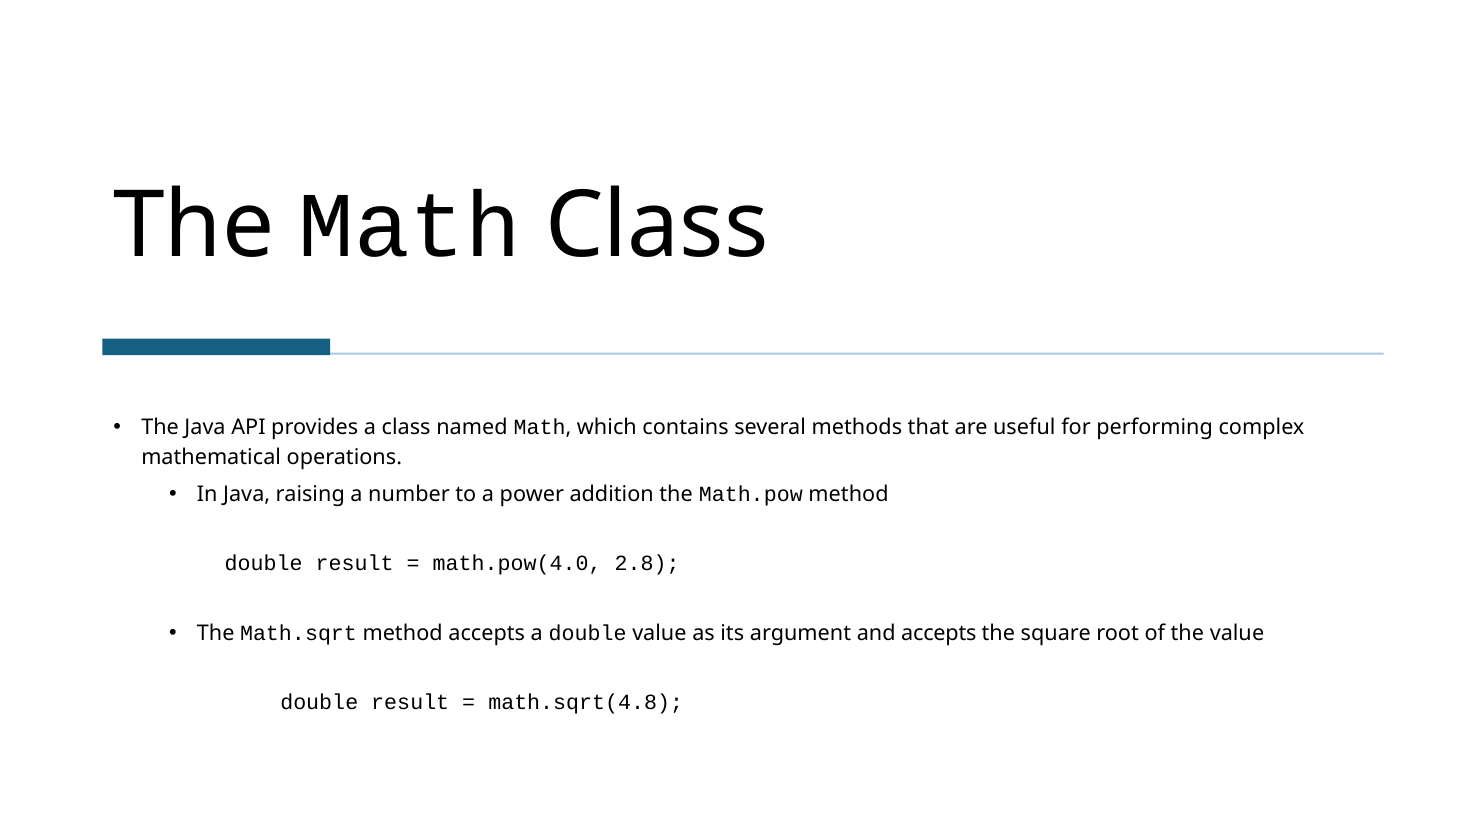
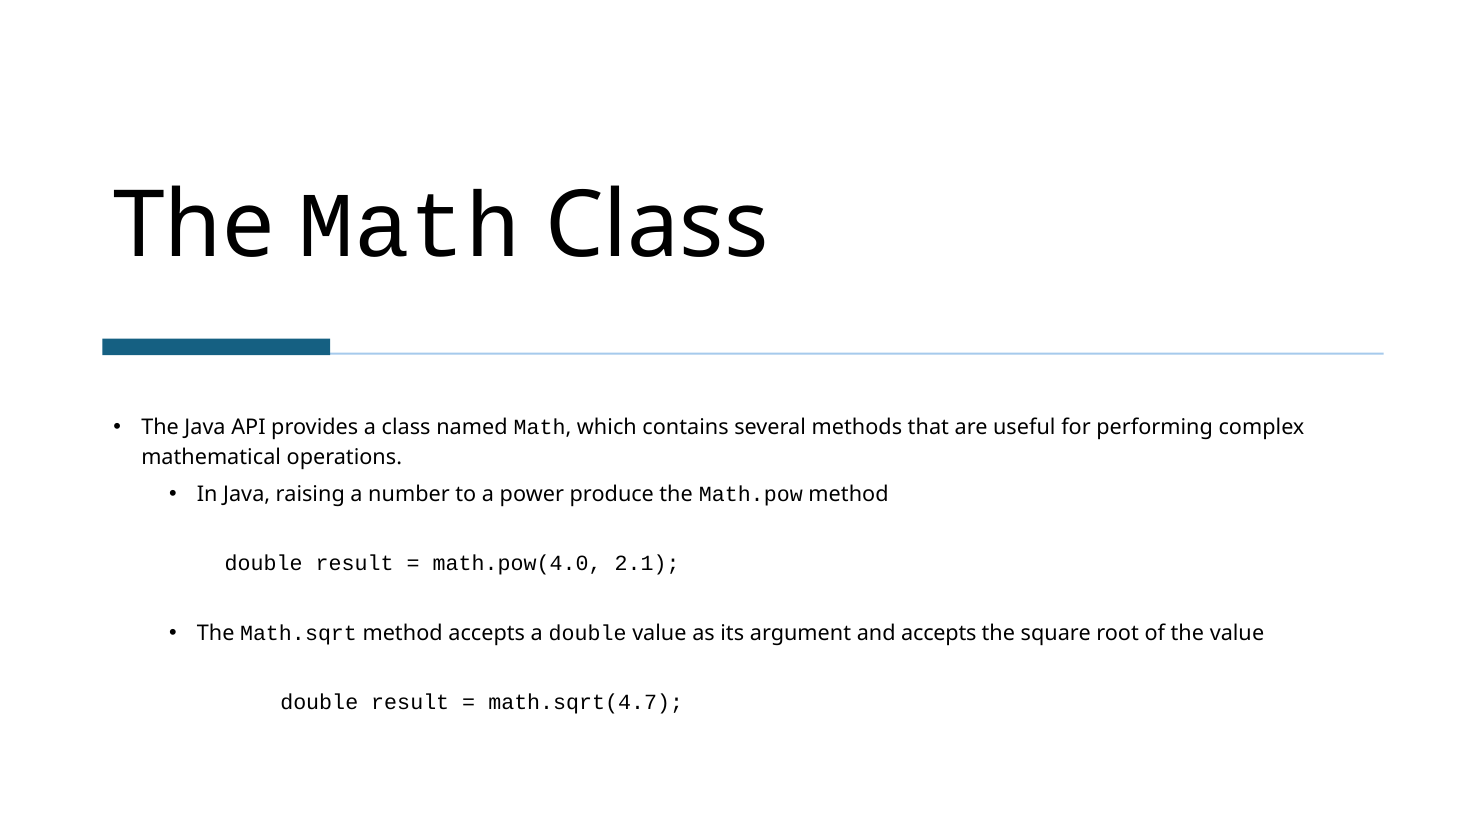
addition: addition -> produce
2.8: 2.8 -> 2.1
math.sqrt(4.8: math.sqrt(4.8 -> math.sqrt(4.7
